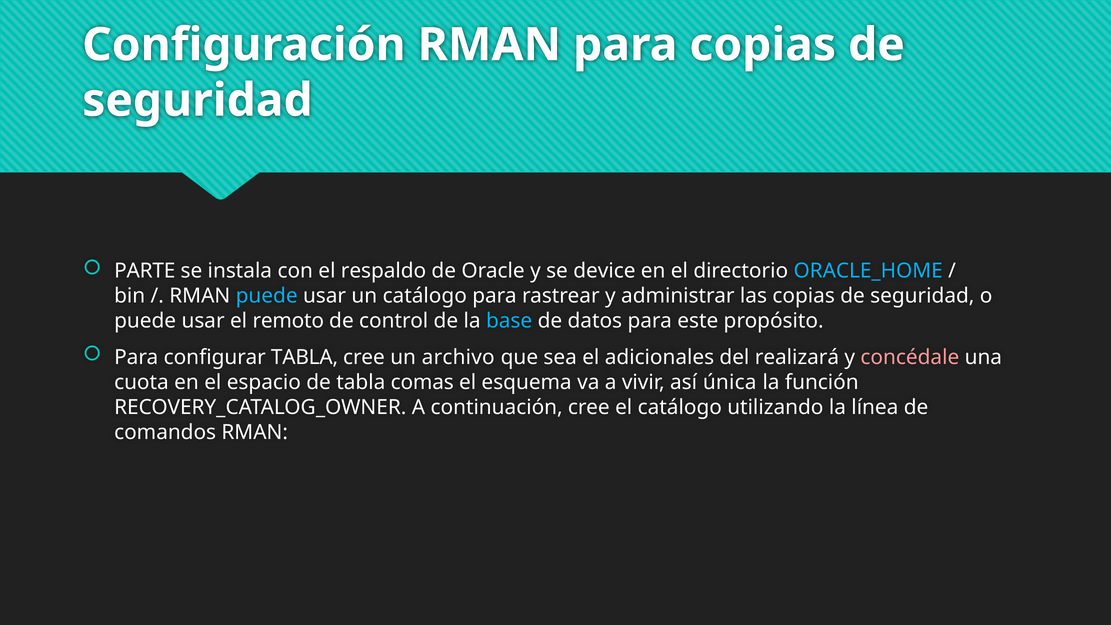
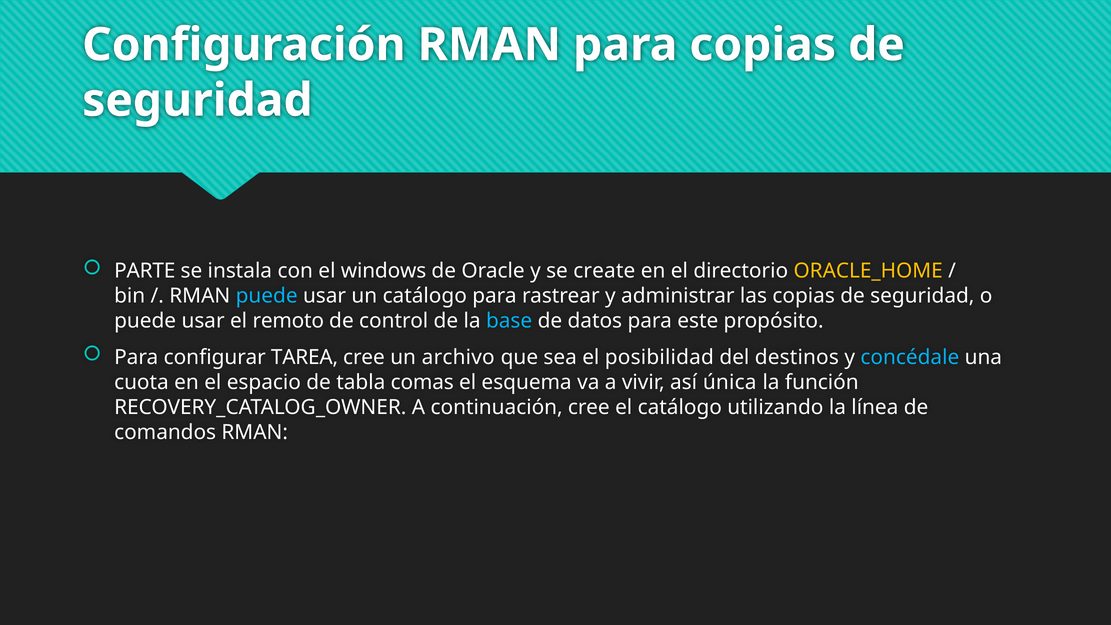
respaldo: respaldo -> windows
device: device -> create
ORACLE_HOME colour: light blue -> yellow
configurar TABLA: TABLA -> TAREA
adicionales: adicionales -> posibilidad
realizará: realizará -> destinos
concédale colour: pink -> light blue
